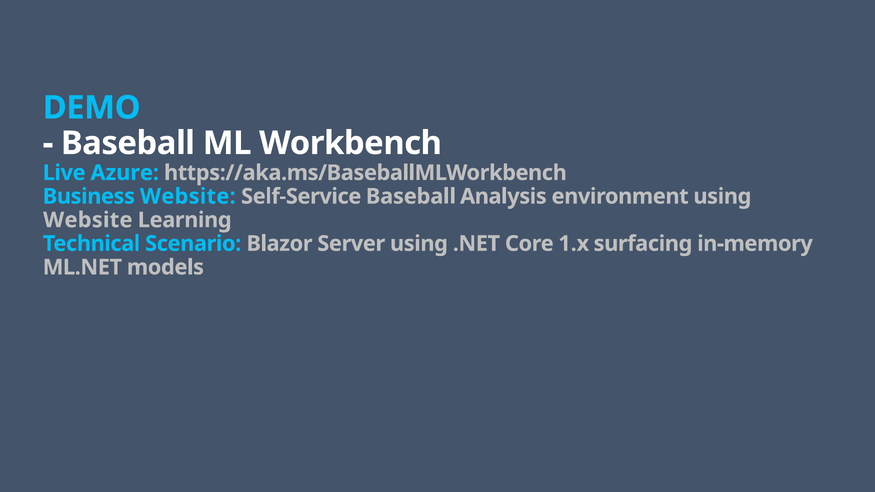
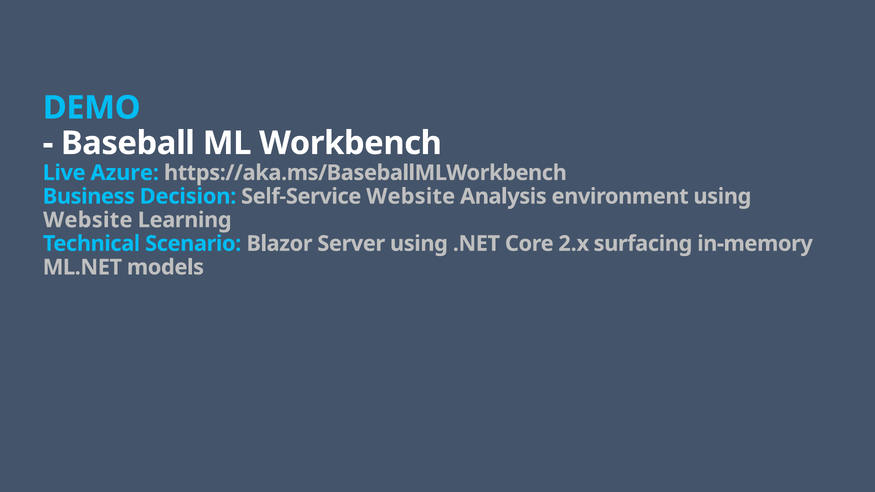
Business Website: Website -> Decision
Self-Service Baseball: Baseball -> Website
1.x: 1.x -> 2.x
